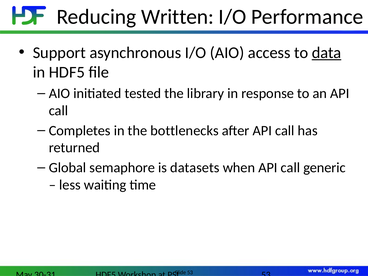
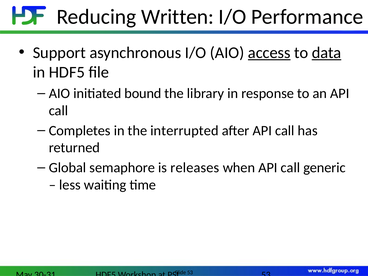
access underline: none -> present
tested: tested -> bound
bottlenecks: bottlenecks -> interrupted
datasets: datasets -> releases
